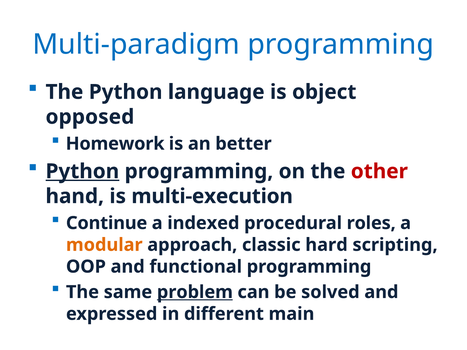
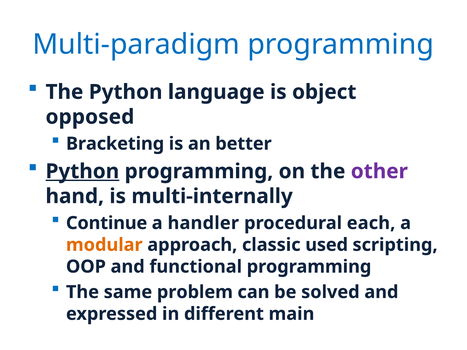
Homework: Homework -> Bracketing
other colour: red -> purple
multi-execution: multi-execution -> multi-internally
indexed: indexed -> handler
roles: roles -> each
hard: hard -> used
problem underline: present -> none
